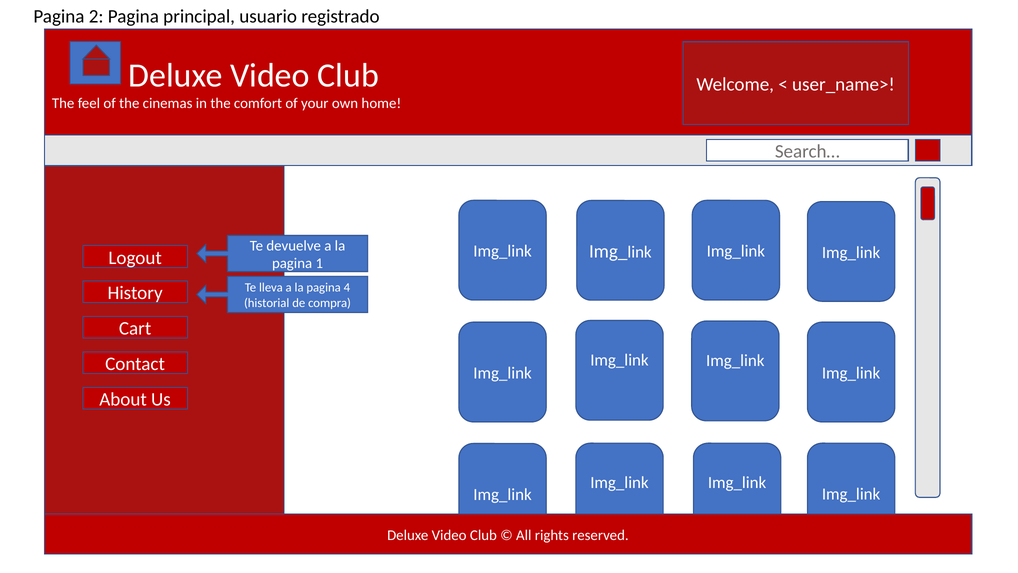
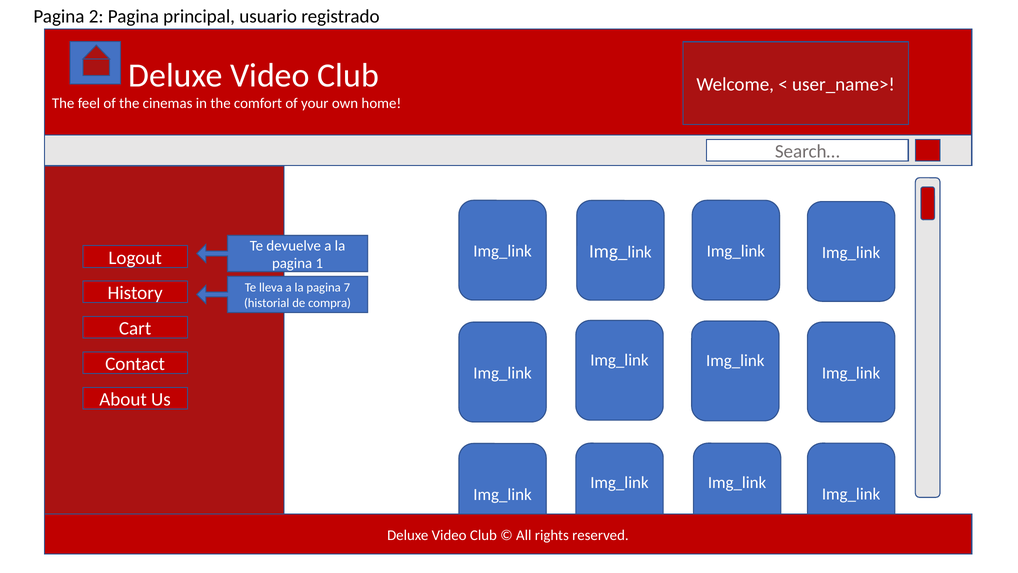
4: 4 -> 7
